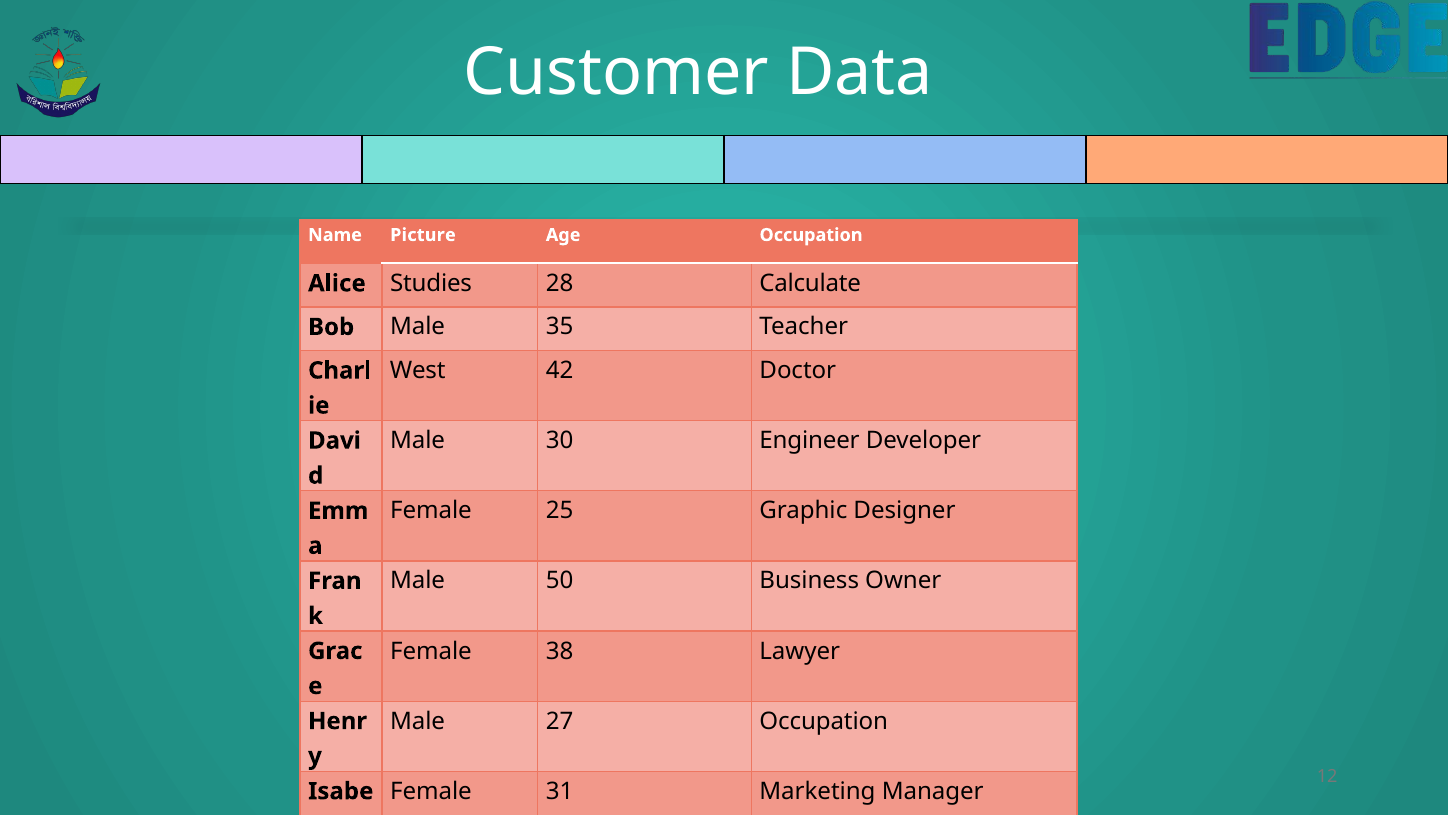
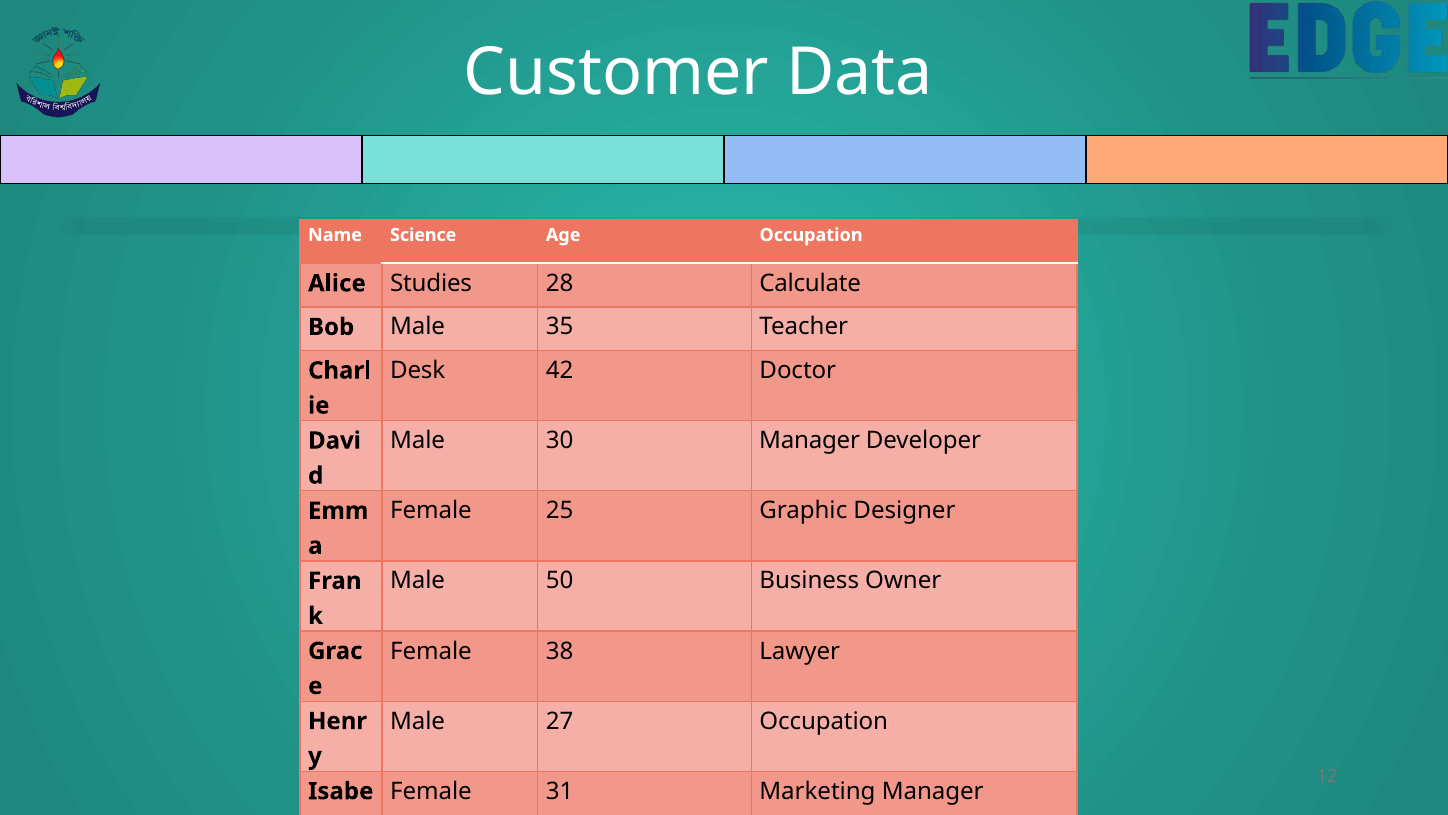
Picture: Picture -> Science
West: West -> Desk
30 Engineer: Engineer -> Manager
